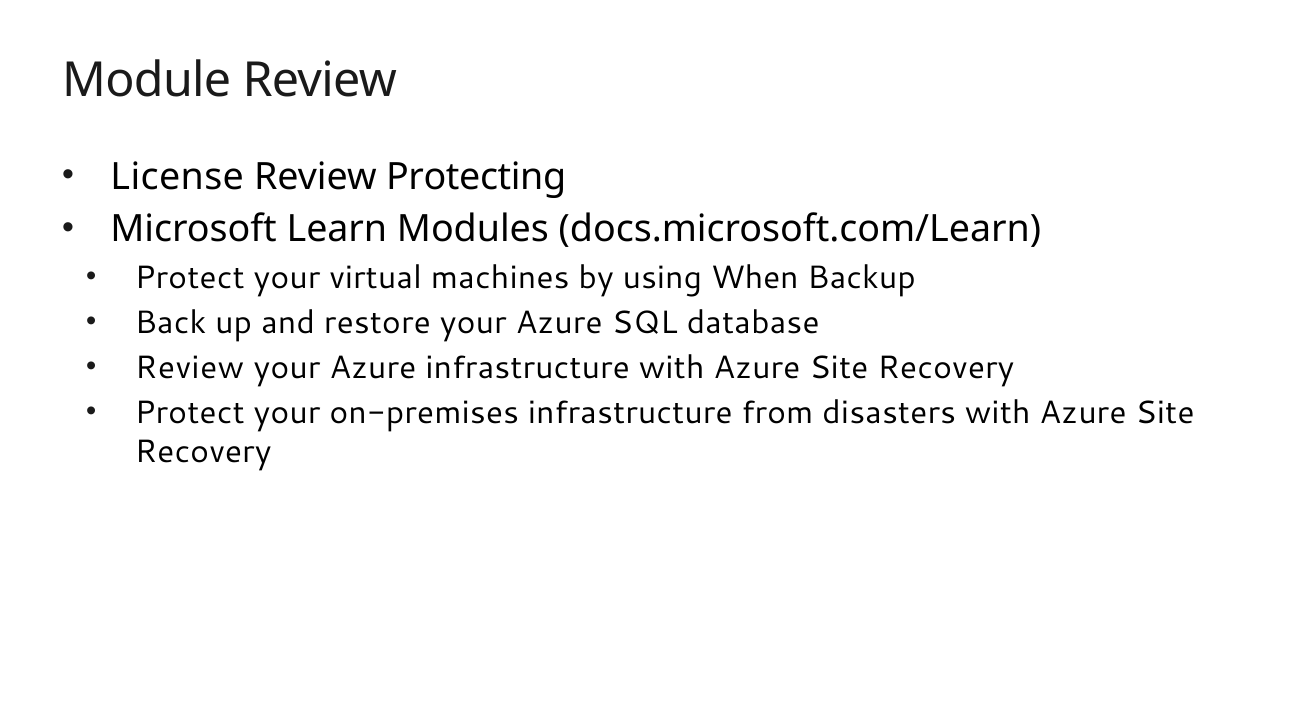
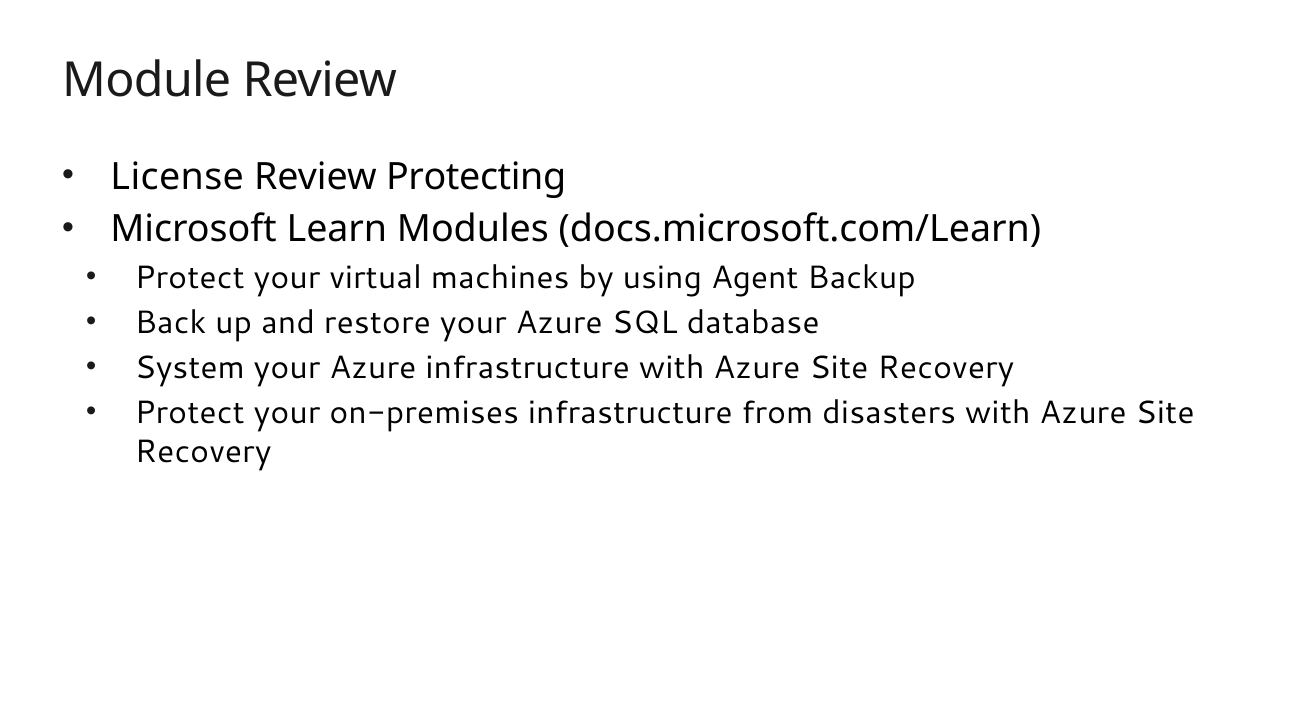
When: When -> Agent
Review at (190, 368): Review -> System
